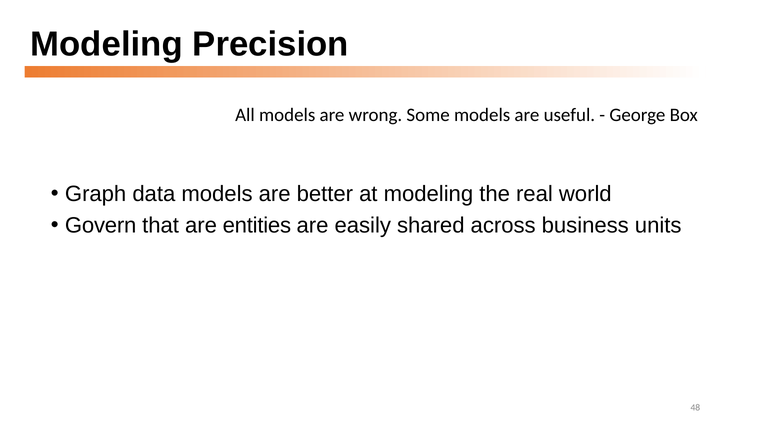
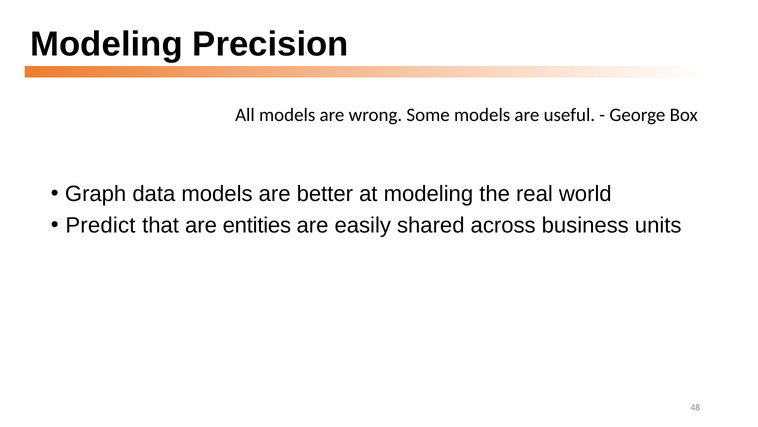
Govern: Govern -> Predict
